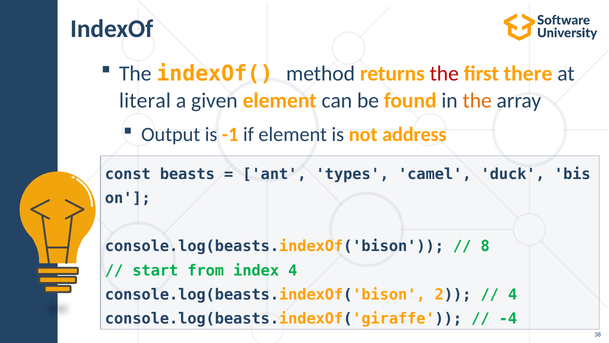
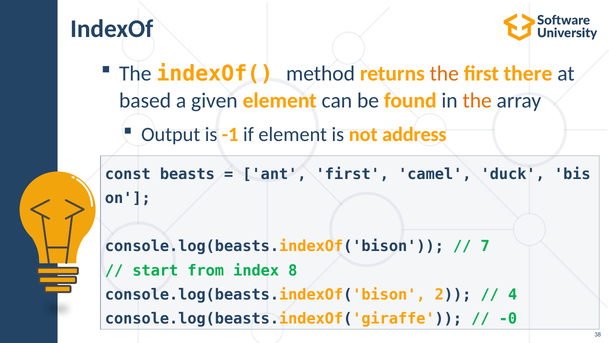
the at (444, 73) colour: red -> orange
literal: literal -> based
ant types: types -> first
8: 8 -> 7
index 4: 4 -> 8
-4: -4 -> -0
